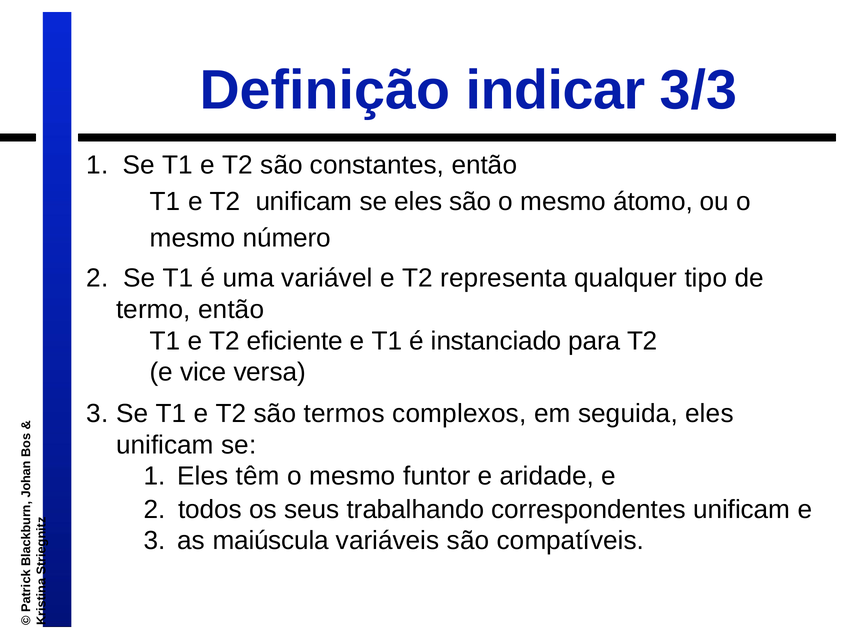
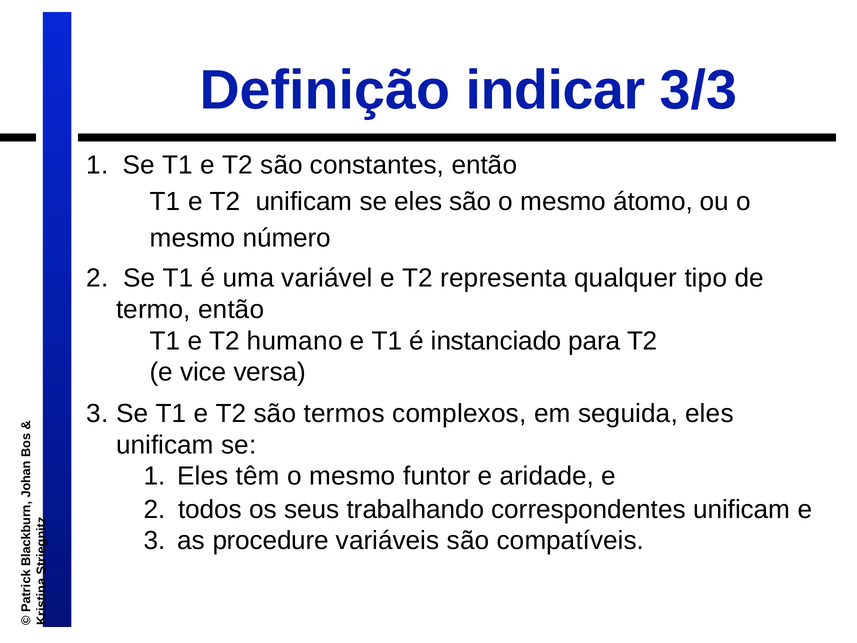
eficiente: eficiente -> humano
maiúscula: maiúscula -> procedure
